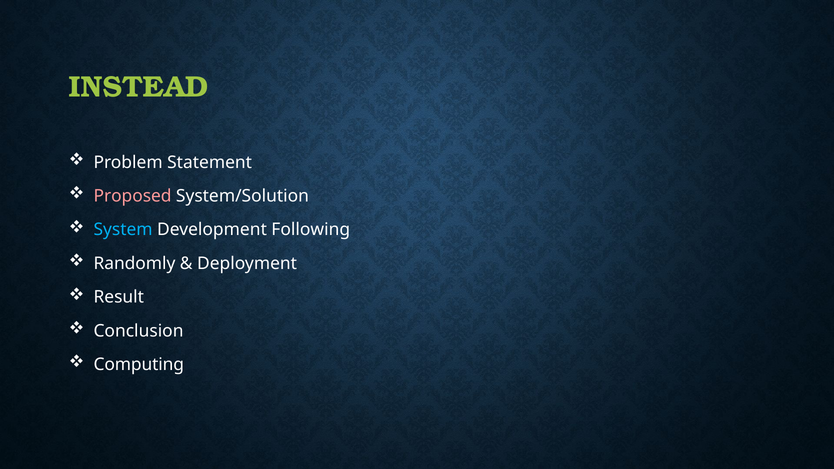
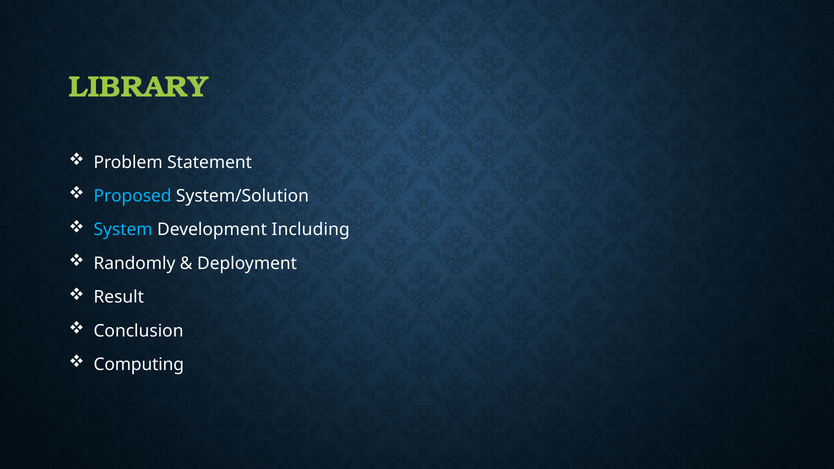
INSTEAD: INSTEAD -> LIBRARY
Proposed colour: pink -> light blue
Following: Following -> Including
